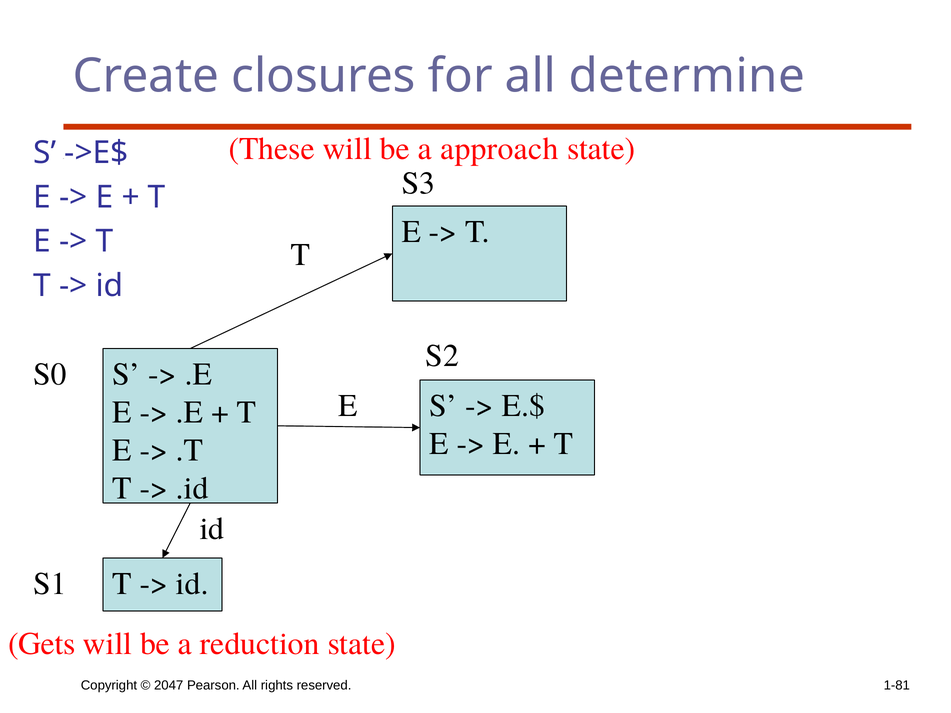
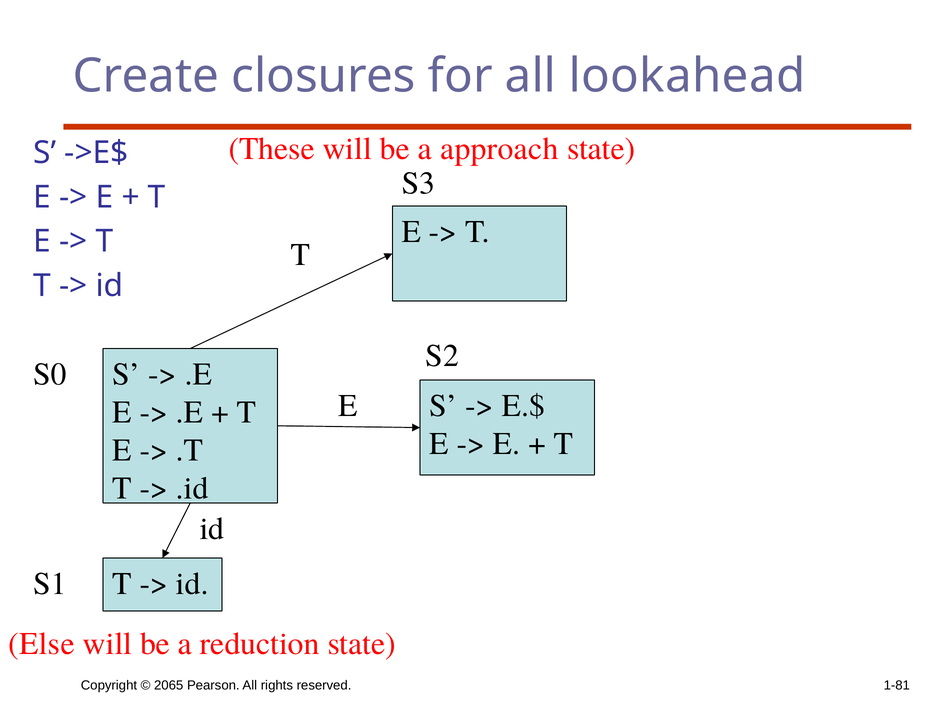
determine: determine -> lookahead
Gets: Gets -> Else
2047: 2047 -> 2065
